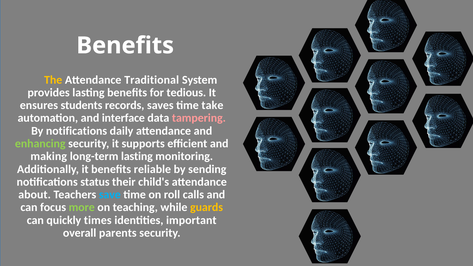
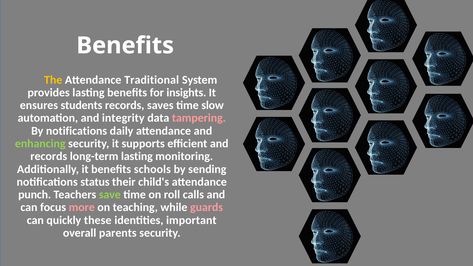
tedious: tedious -> insights
take: take -> slow
interface: interface -> integrity
making at (49, 156): making -> records
reliable: reliable -> schools
about: about -> punch
save colour: light blue -> light green
more colour: light green -> pink
guards colour: yellow -> pink
times: times -> these
